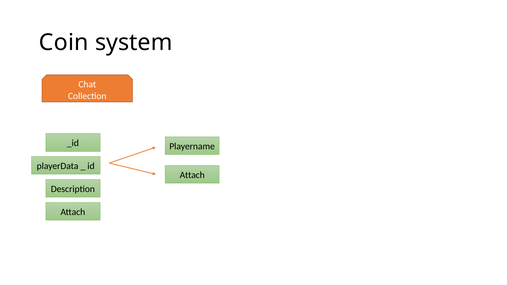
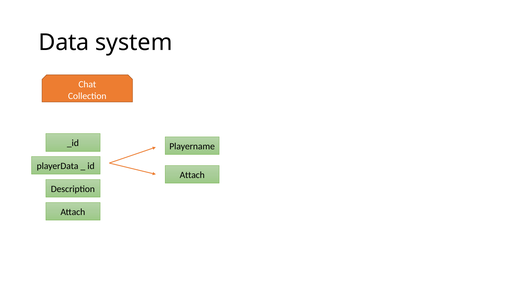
Coin: Coin -> Data
